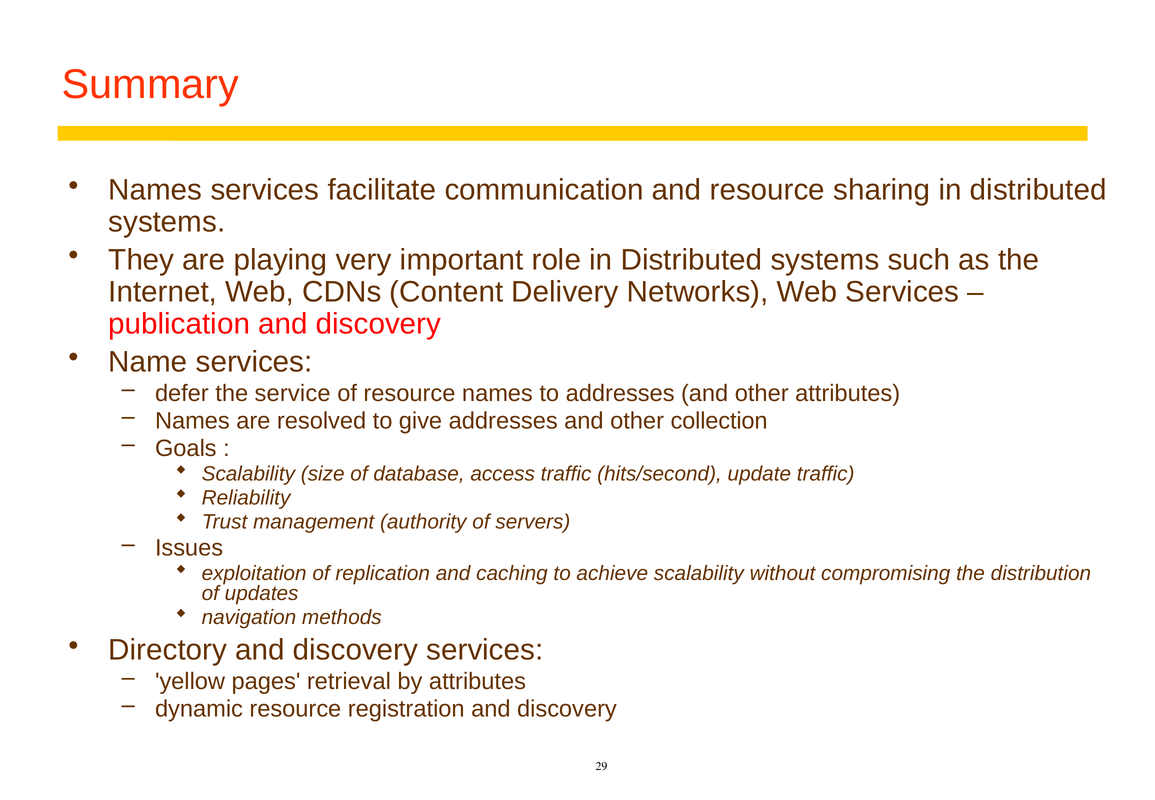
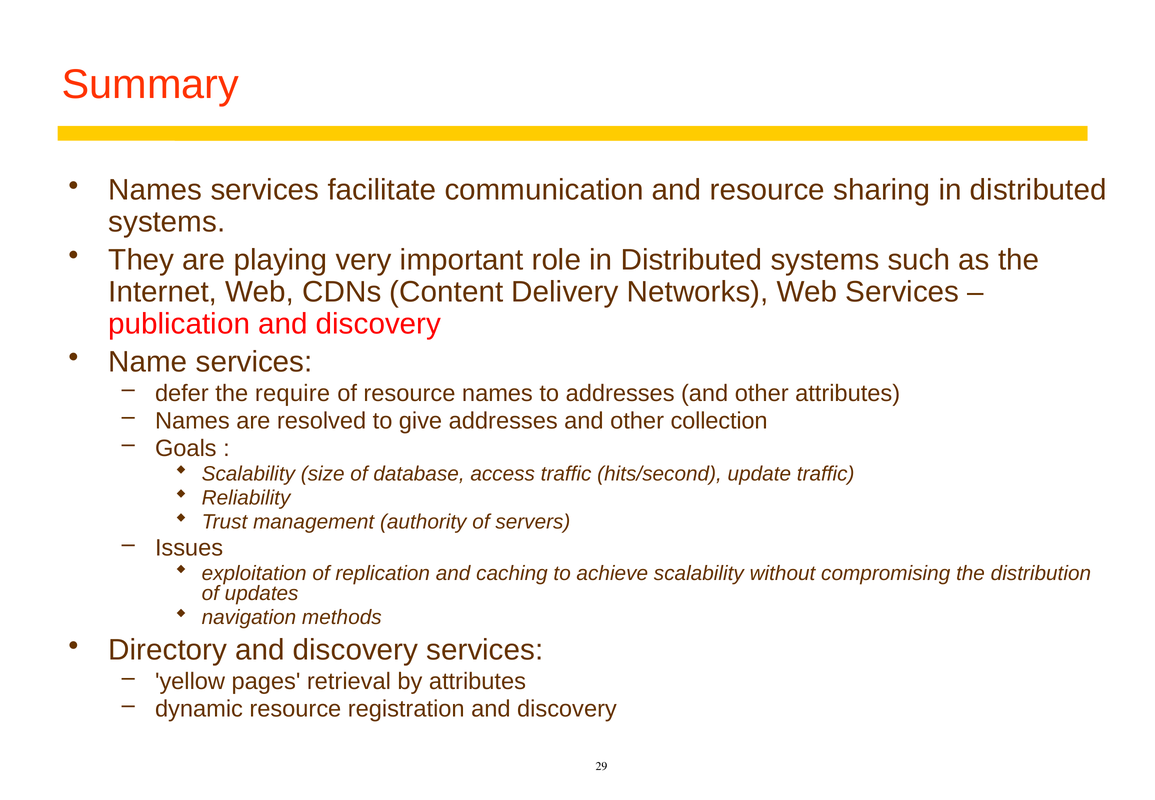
service: service -> require
